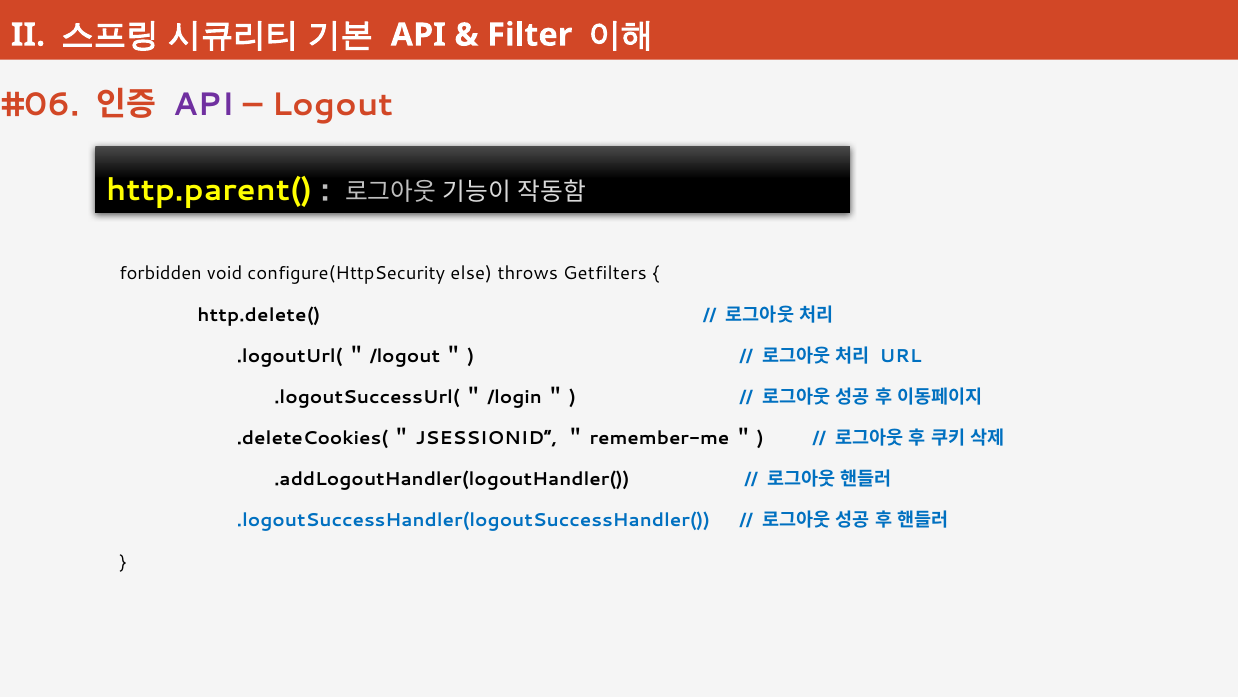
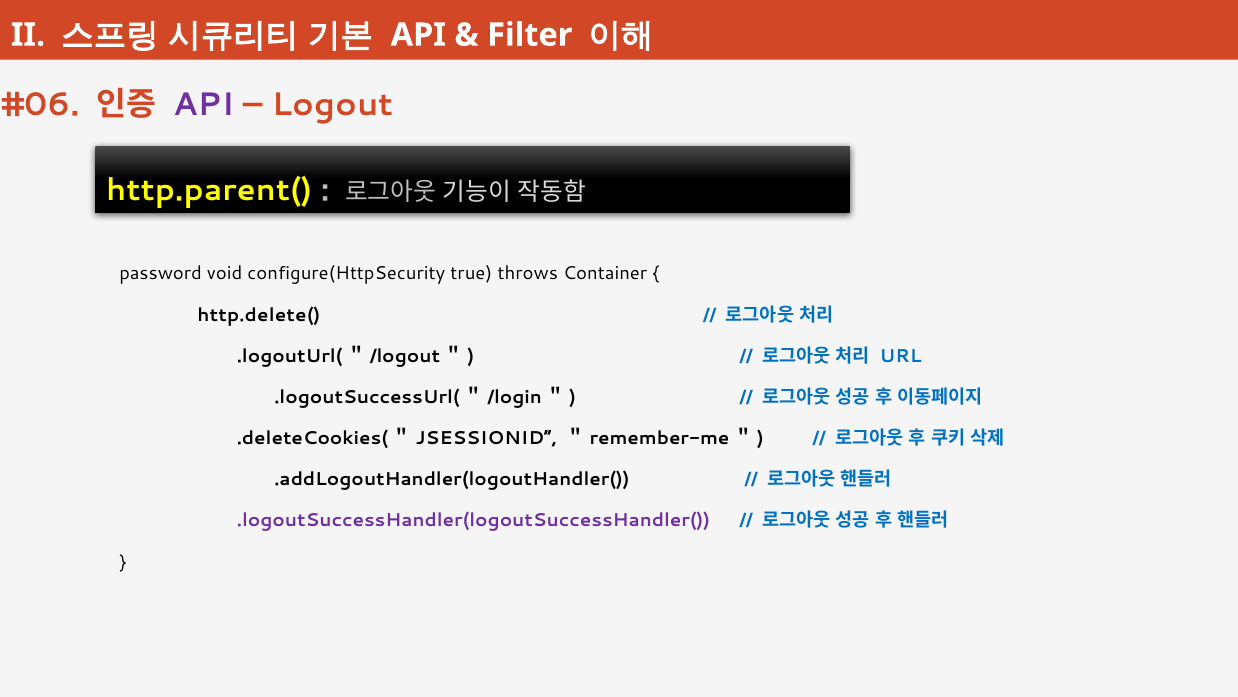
forbidden: forbidden -> password
else: else -> true
Getfilters: Getfilters -> Container
.logoutSuccessHandler(logoutSuccessHandler( colour: blue -> purple
